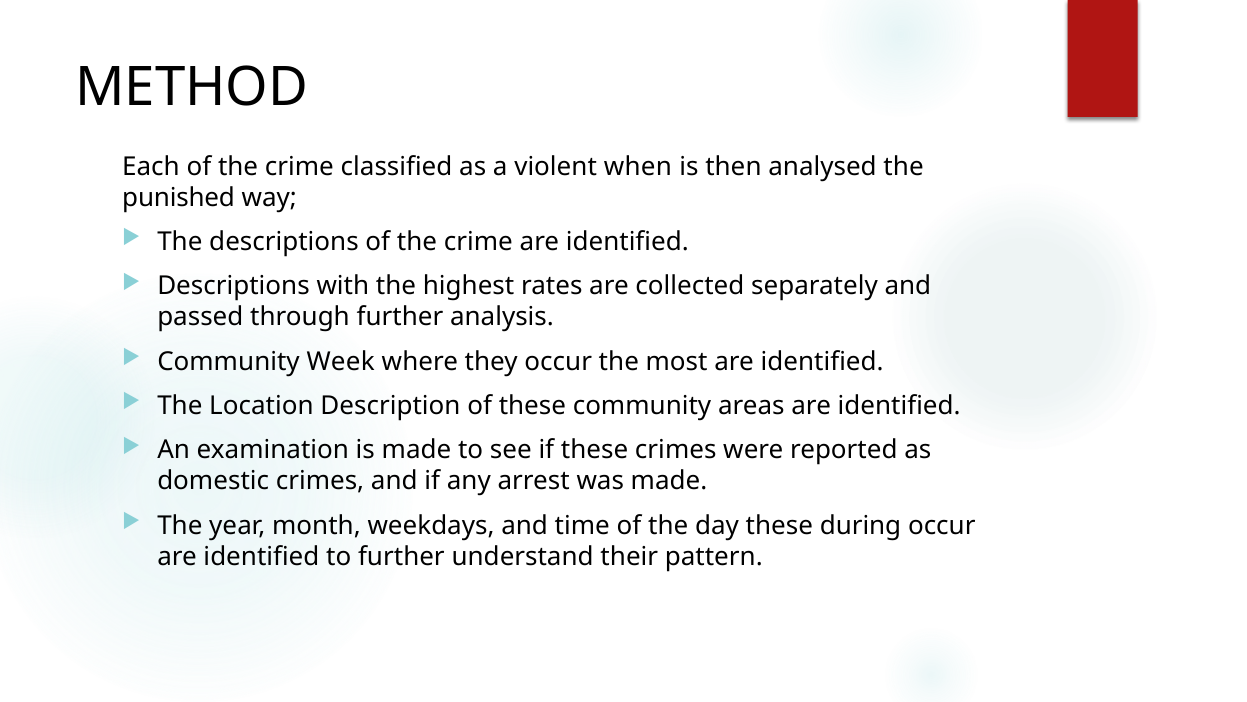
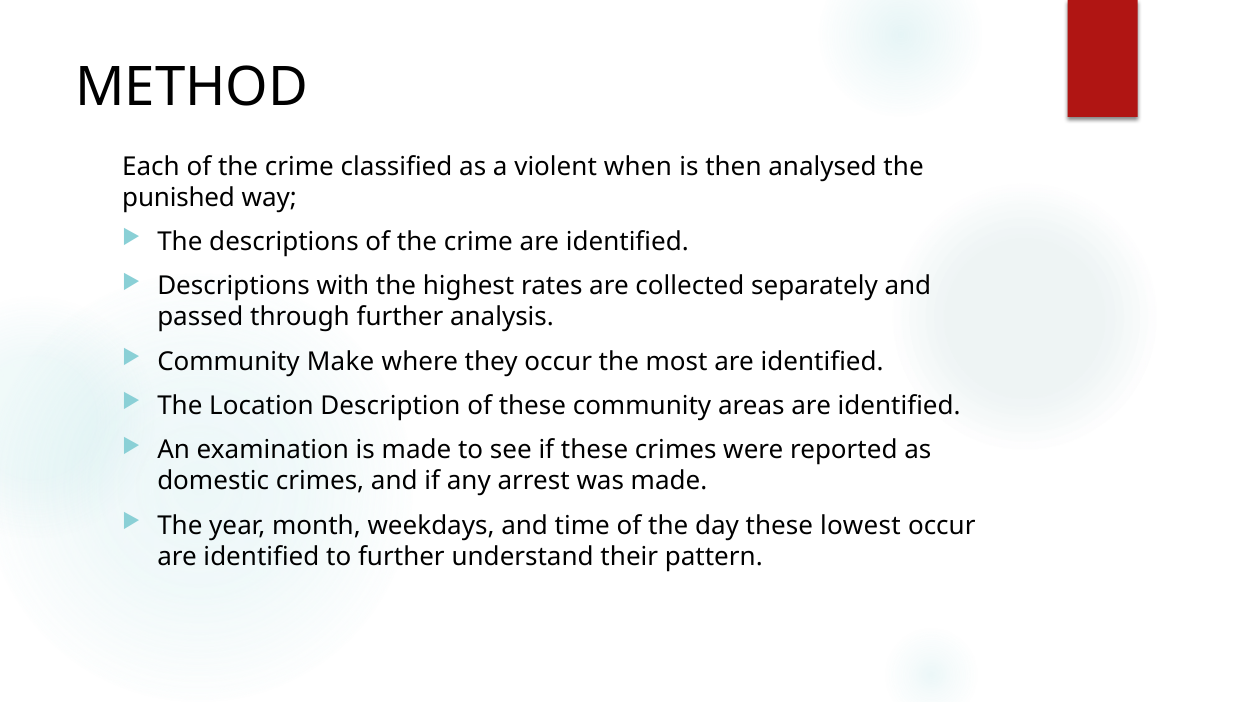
Week: Week -> Make
during: during -> lowest
